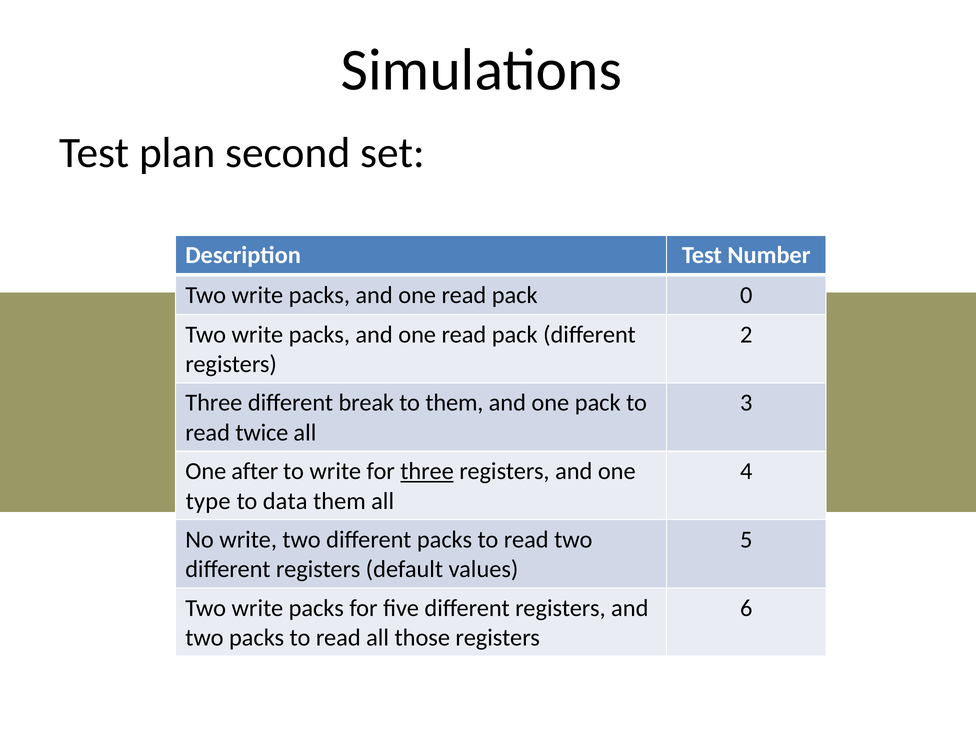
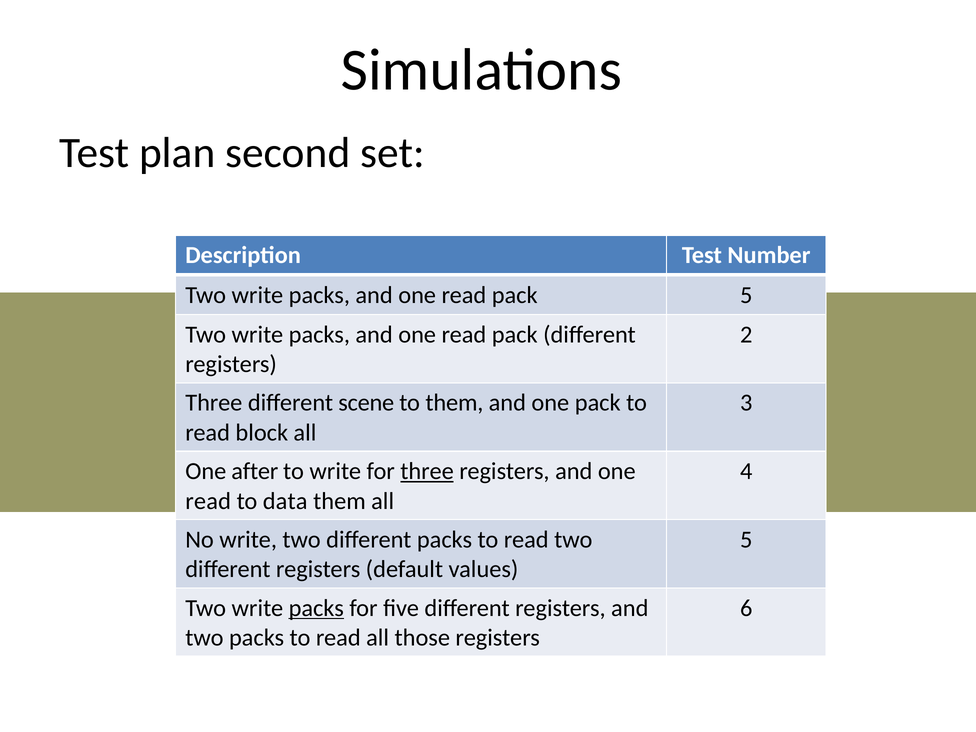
pack 0: 0 -> 5
break: break -> scene
twice: twice -> block
type at (208, 501): type -> read
packs at (316, 608) underline: none -> present
